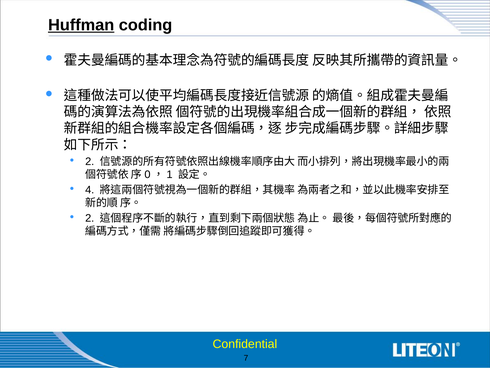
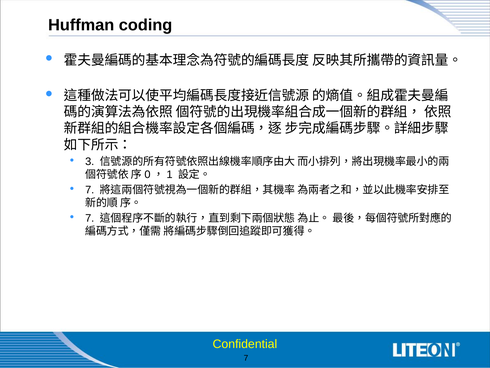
Huffman underline: present -> none
2 at (90, 161): 2 -> 3
4 at (90, 190): 4 -> 7
2 at (90, 218): 2 -> 7
